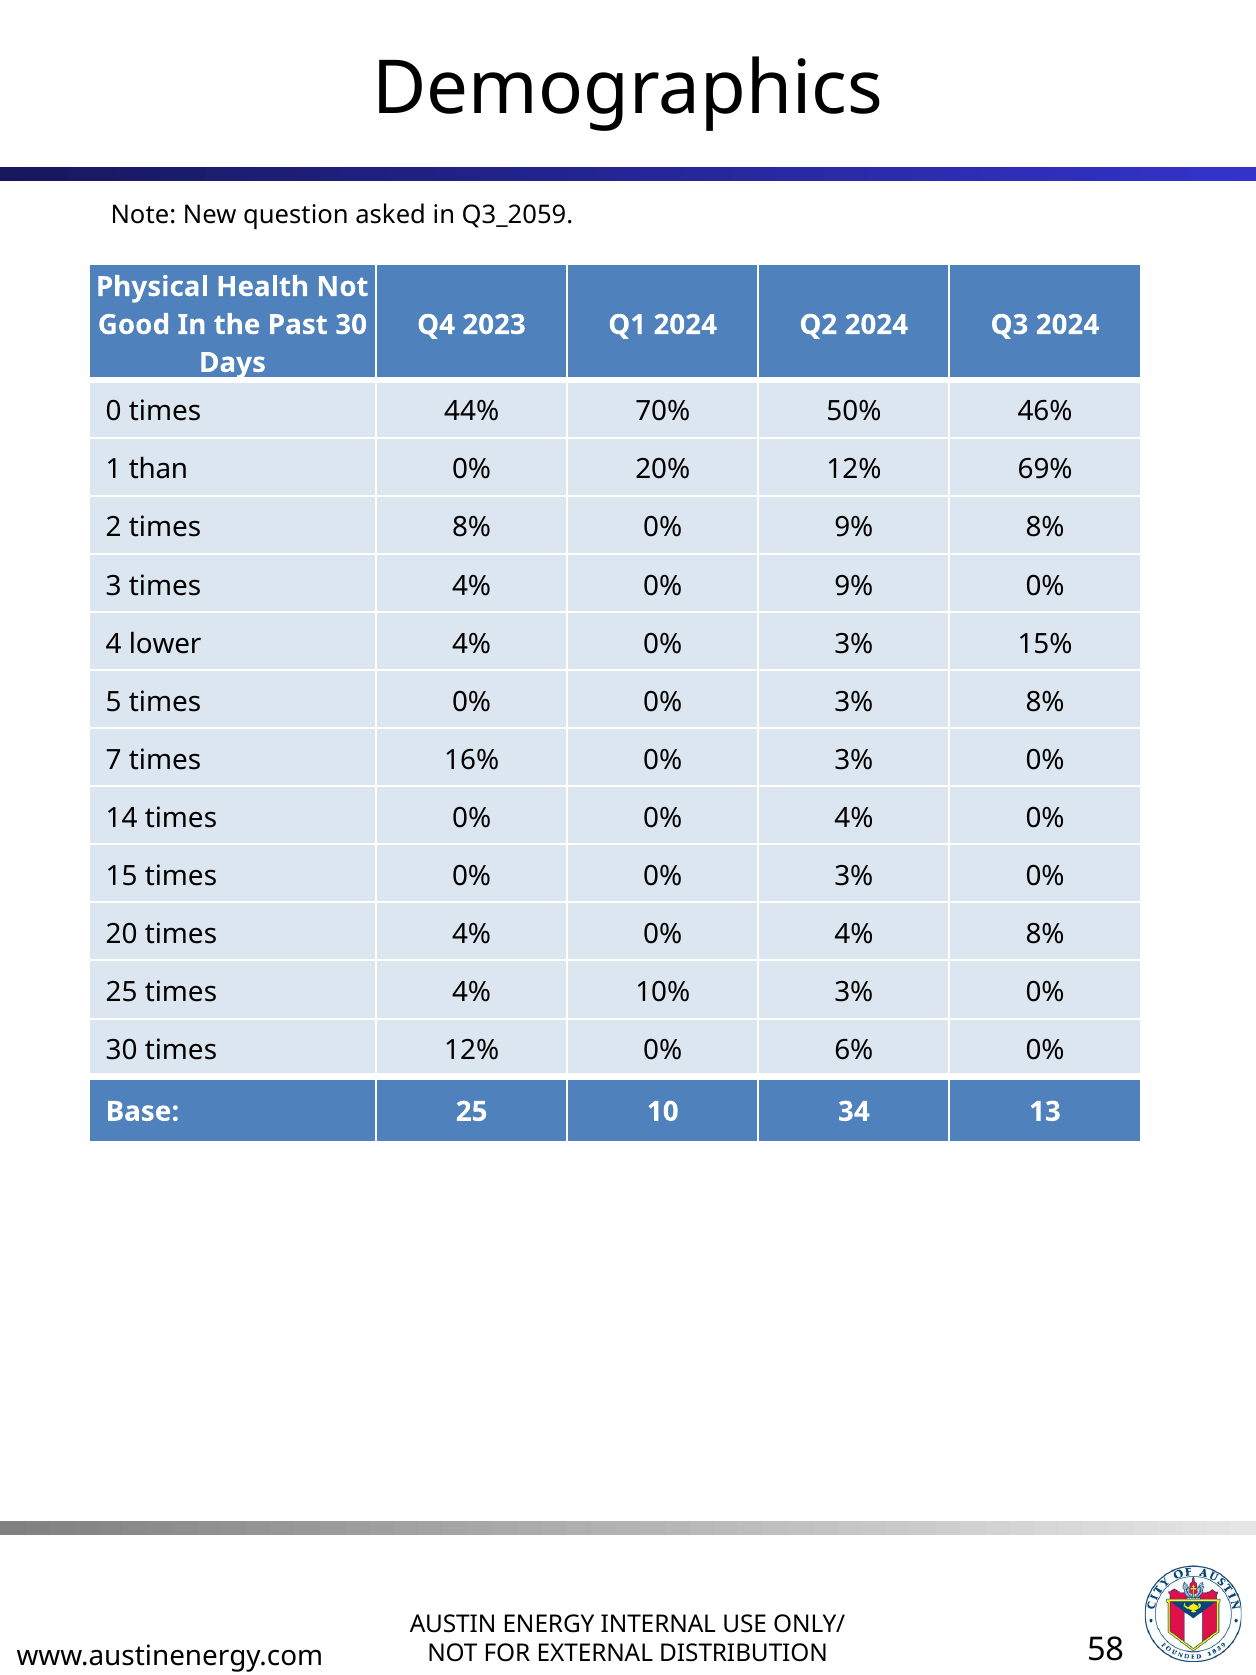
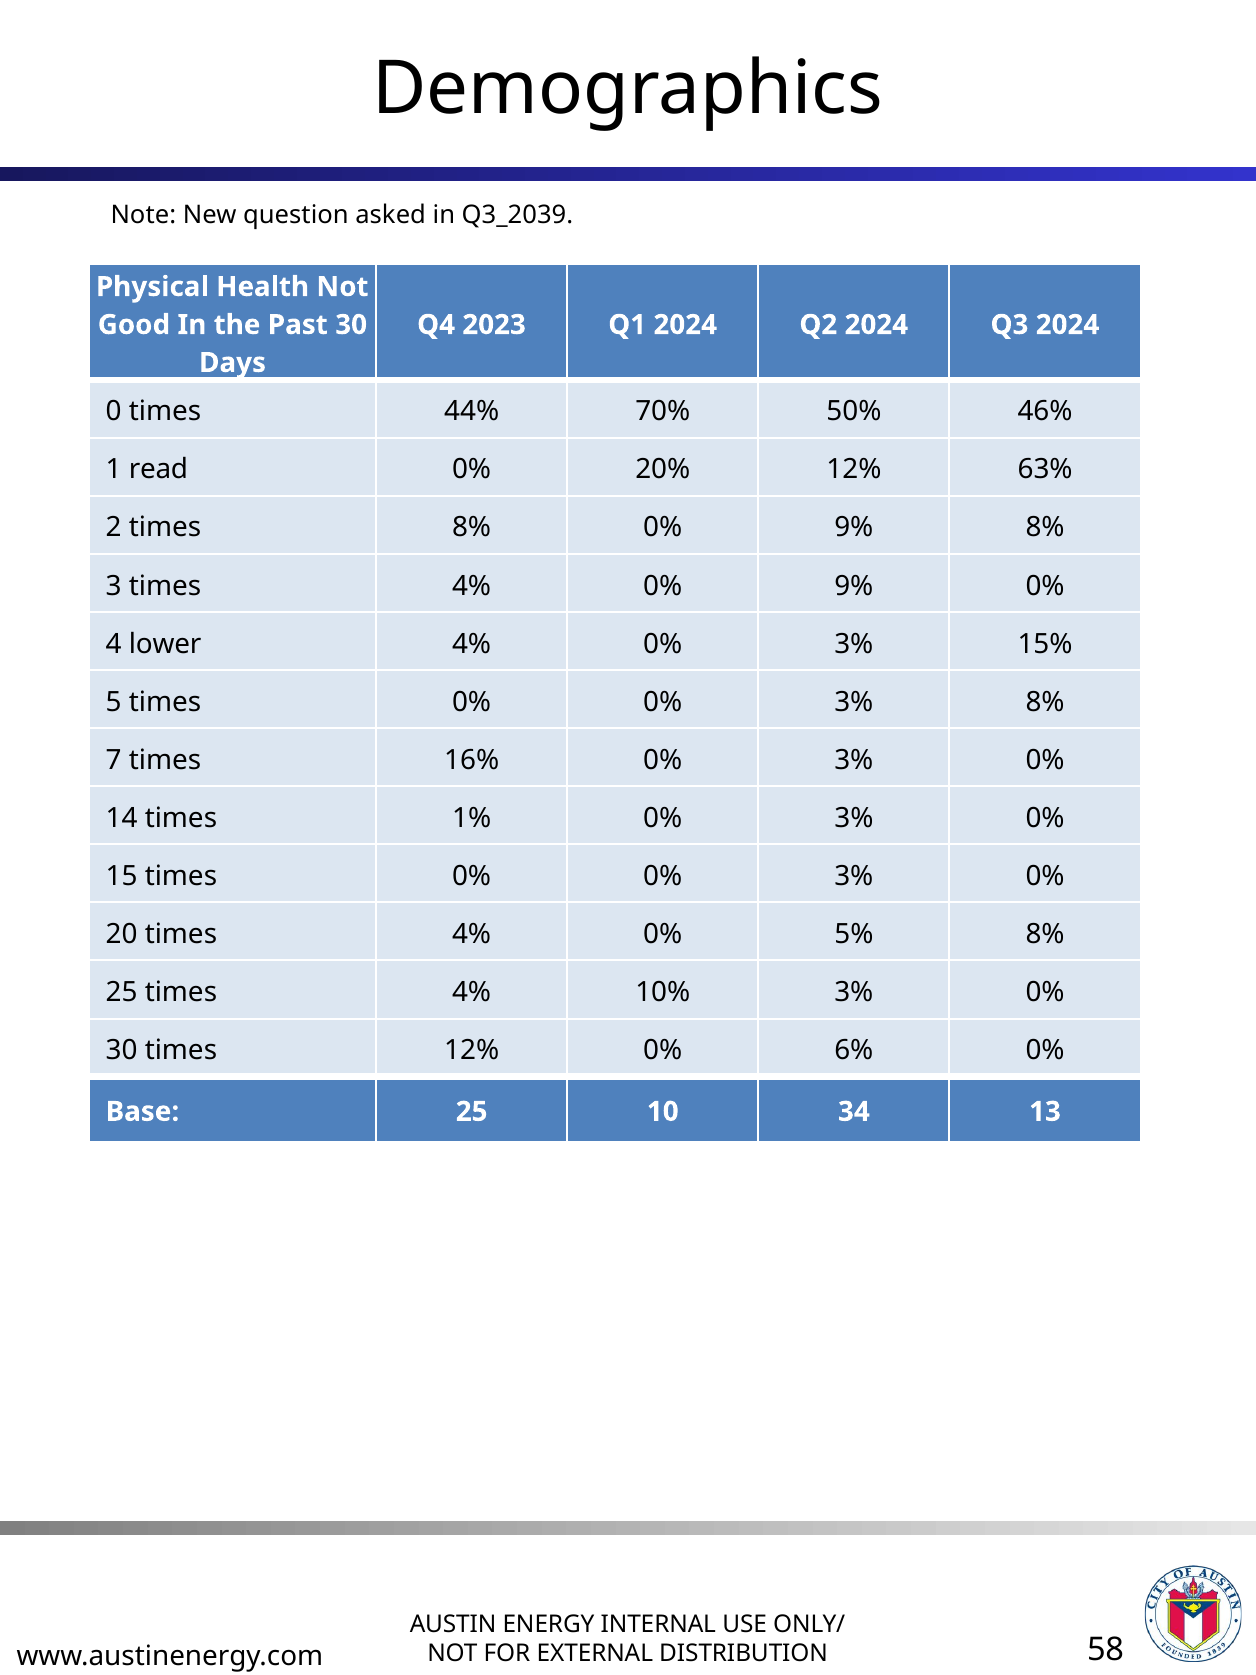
Q3_2059: Q3_2059 -> Q3_2039
than: than -> read
69%: 69% -> 63%
14 times 0%: 0% -> 1%
4% at (854, 818): 4% -> 3%
4% 0% 4%: 4% -> 5%
